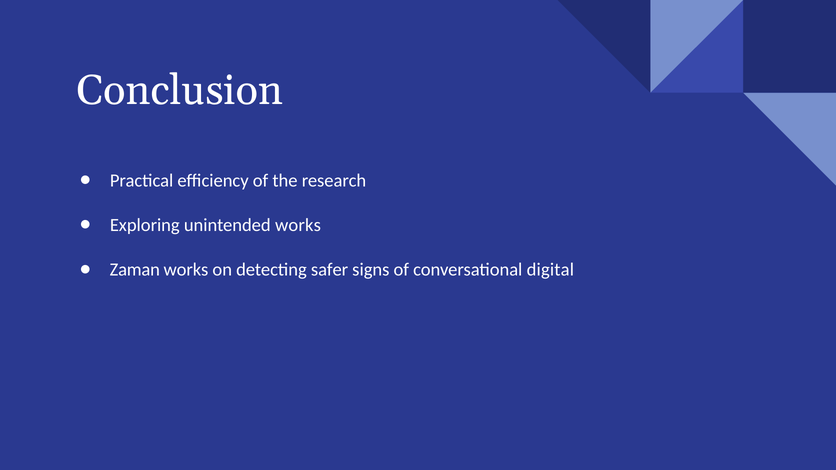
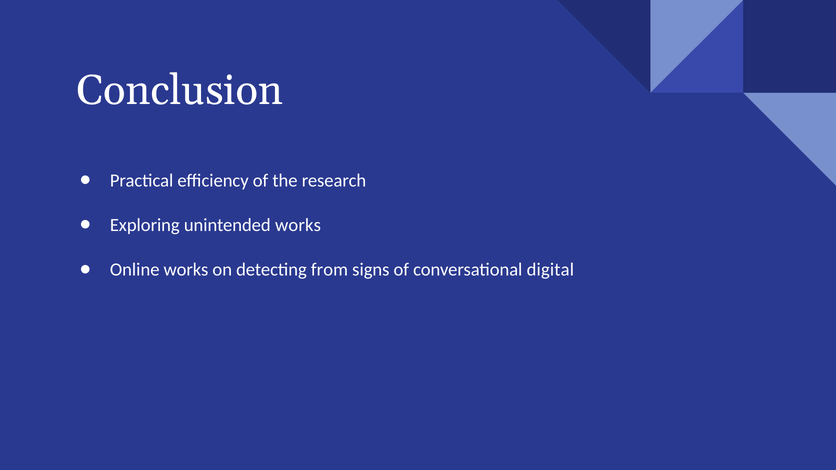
Zaman: Zaman -> Online
safer: safer -> from
